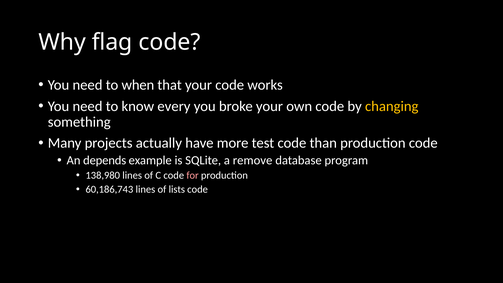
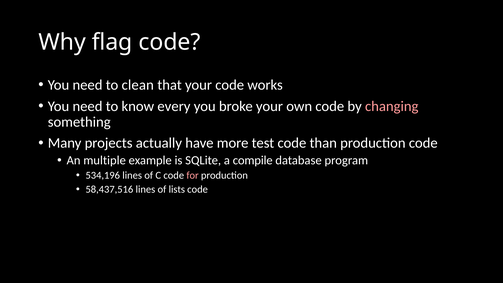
when: when -> clean
changing colour: yellow -> pink
depends: depends -> multiple
remove: remove -> compile
138,980: 138,980 -> 534,196
60,186,743: 60,186,743 -> 58,437,516
